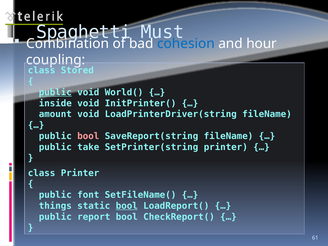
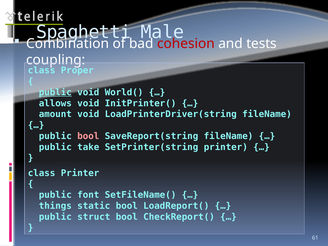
Must: Must -> Male
cohesion colour: blue -> red
hour: hour -> tests
Stored: Stored -> Proper
inside: inside -> allows
bool at (127, 206) underline: present -> none
report: report -> struct
